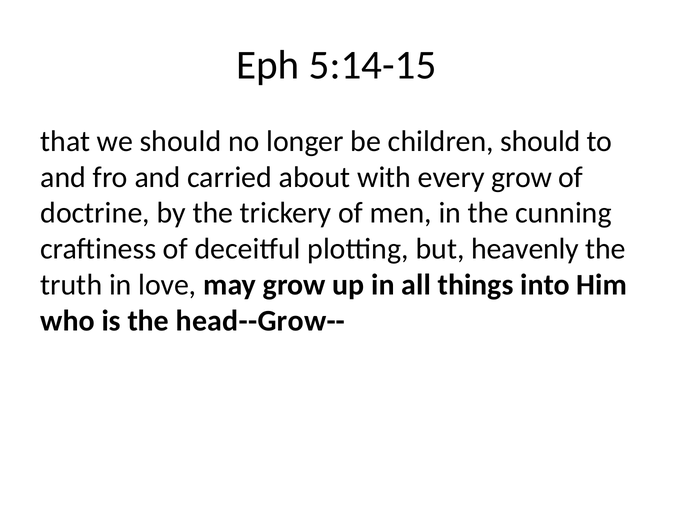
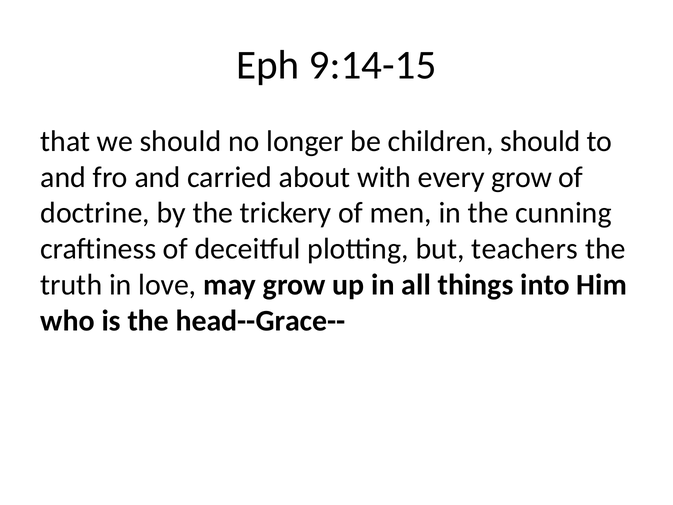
5:14-15: 5:14-15 -> 9:14-15
heavenly: heavenly -> teachers
head--Grow--: head--Grow-- -> head--Grace--
